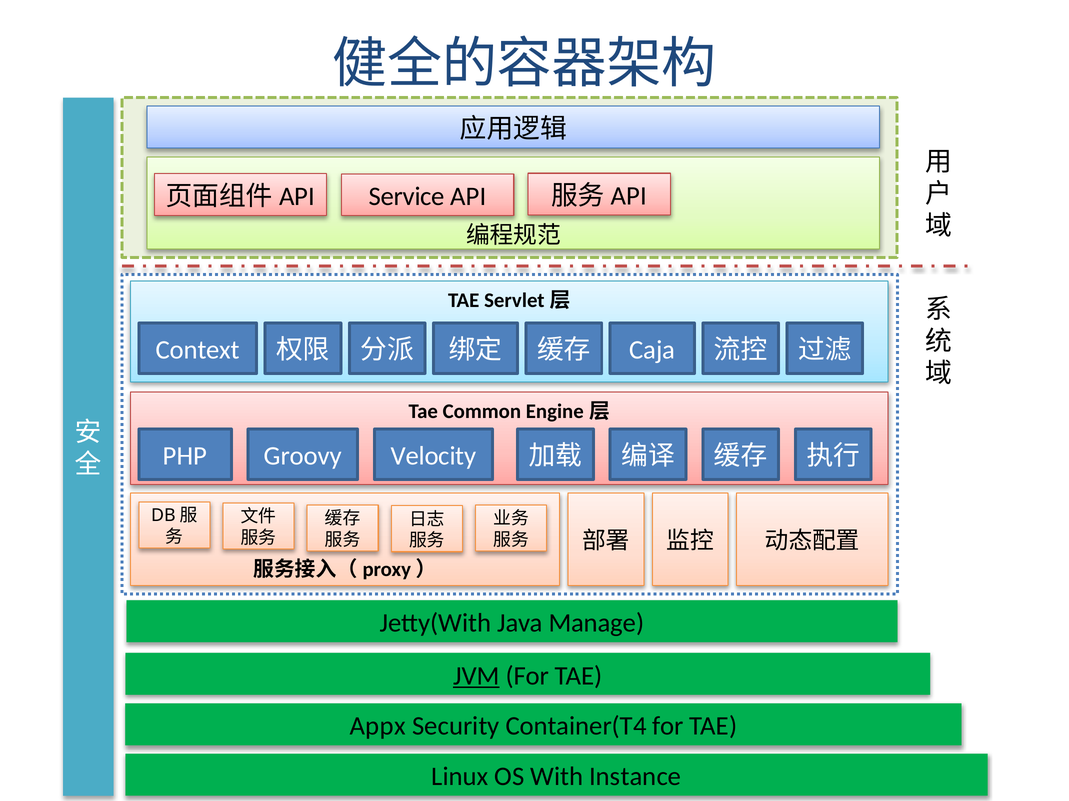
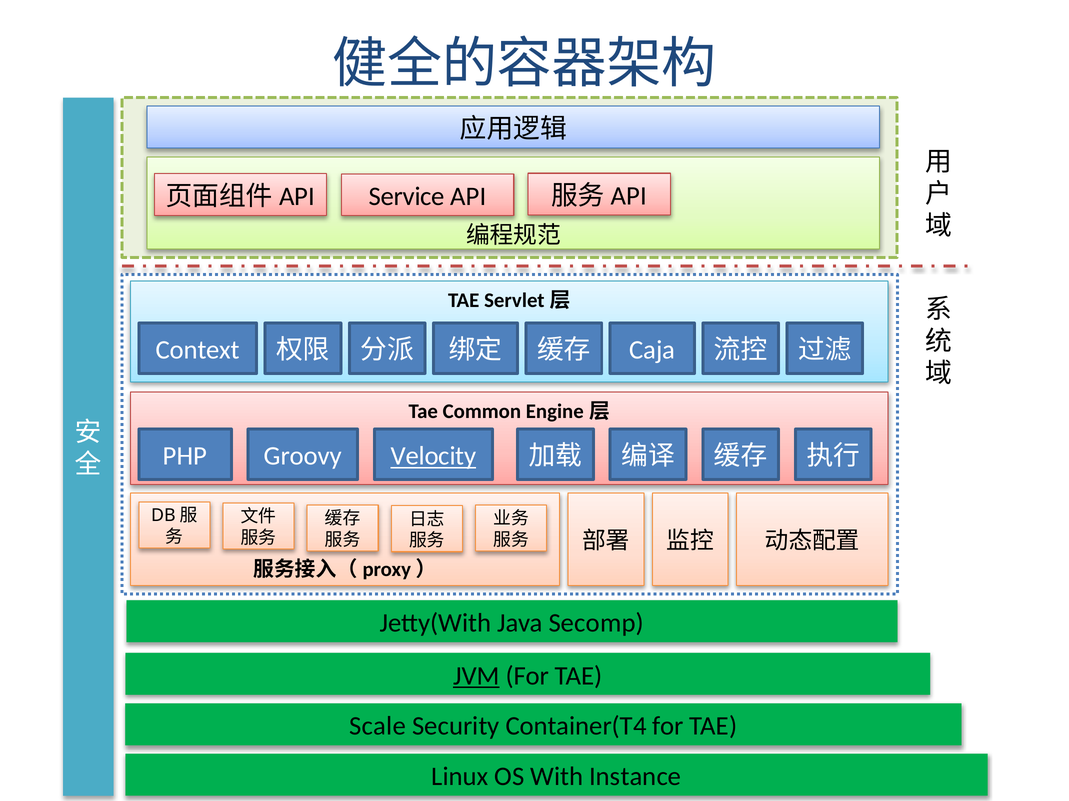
Velocity underline: none -> present
Manage: Manage -> Secomp
Appx: Appx -> Scale
